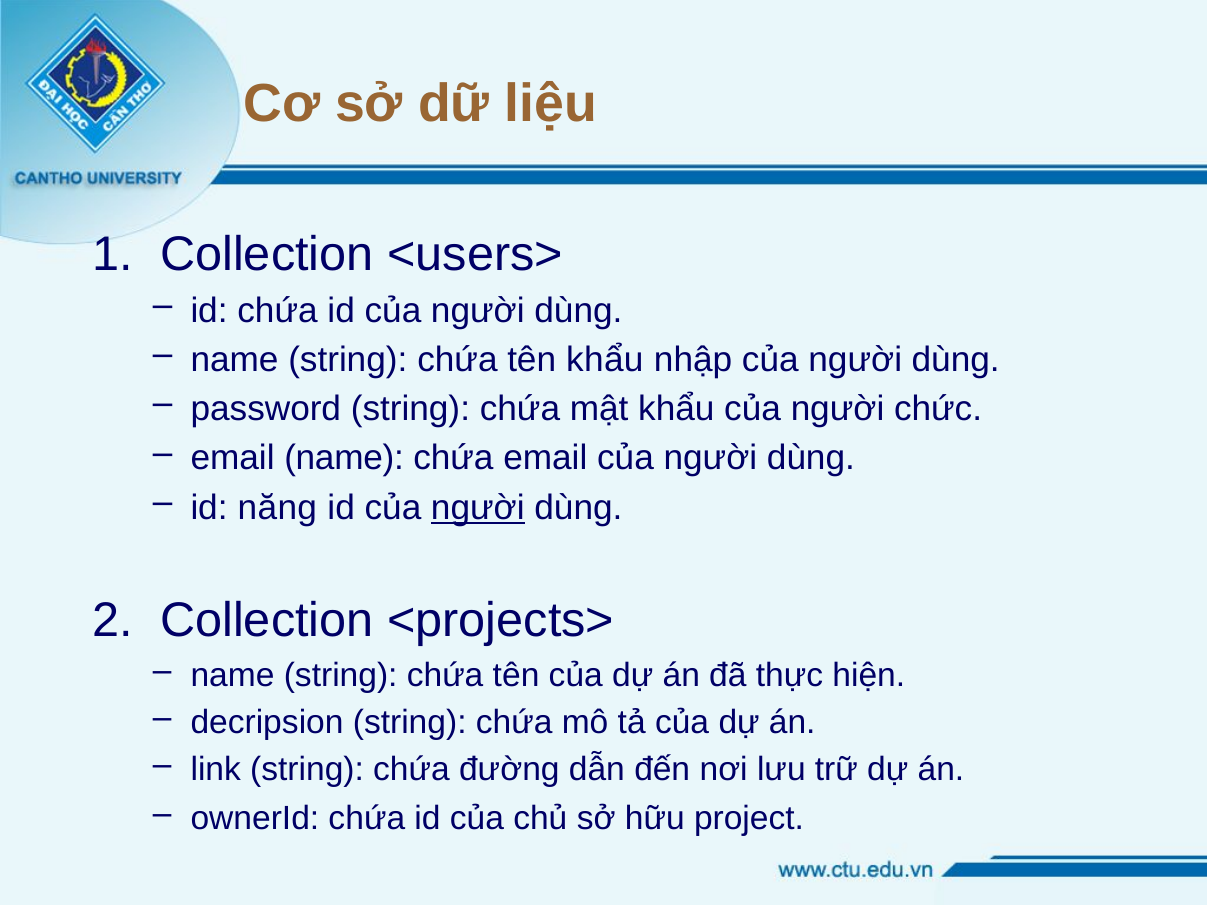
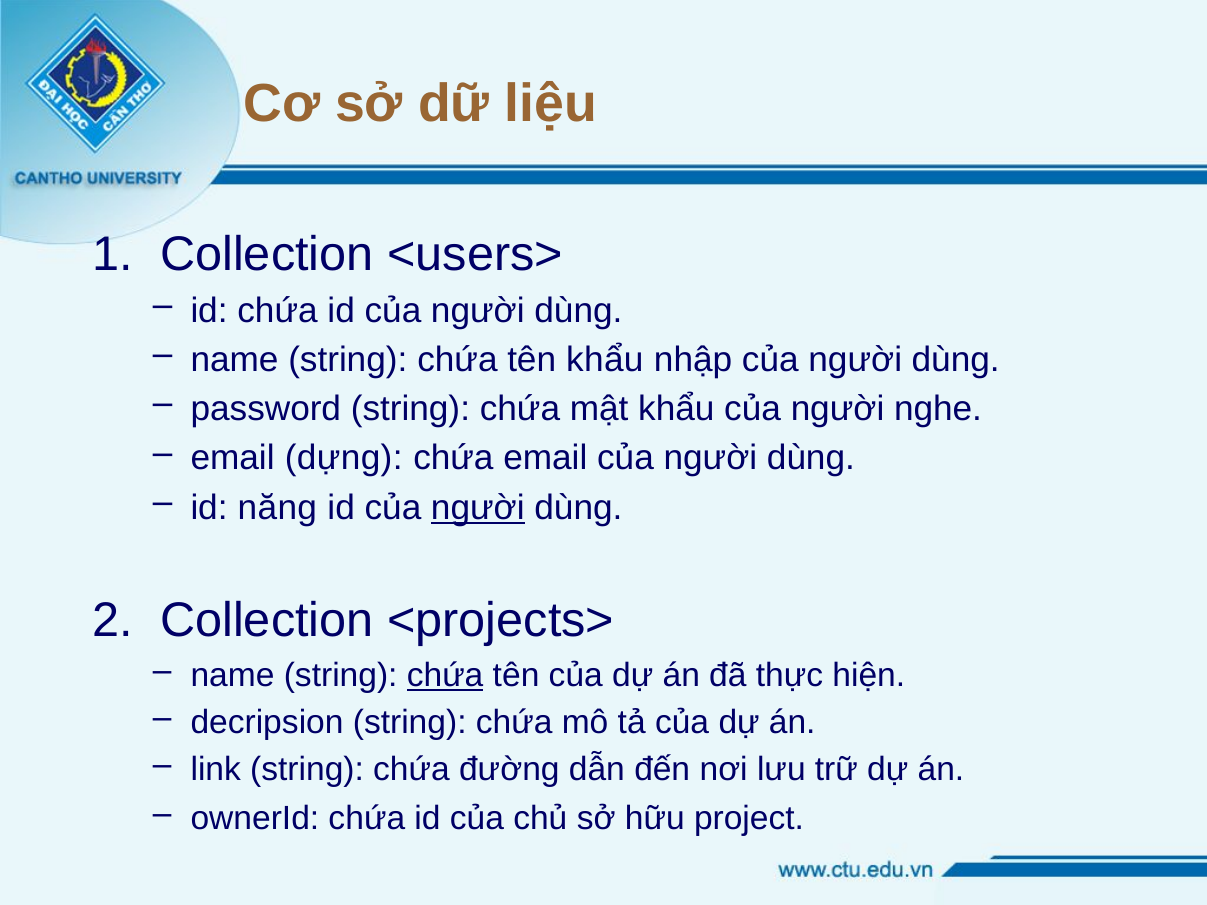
chức: chức -> nghe
email name: name -> dựng
chứa at (445, 676) underline: none -> present
